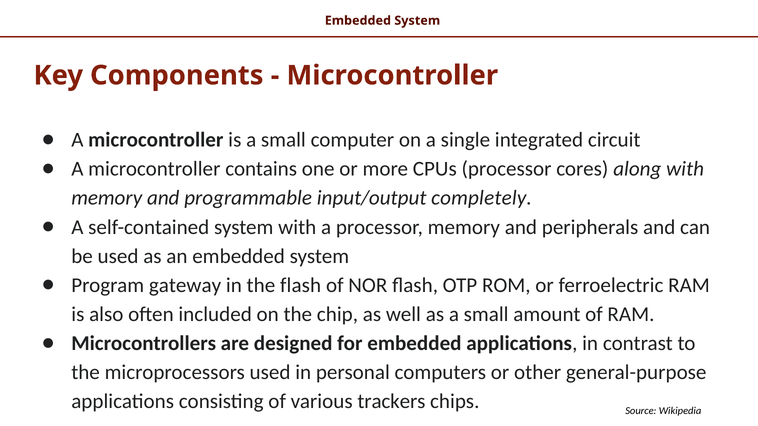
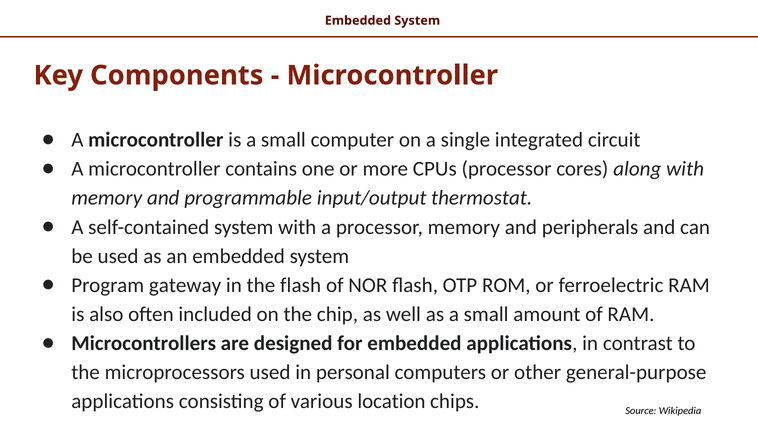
completely: completely -> thermostat
trackers: trackers -> location
